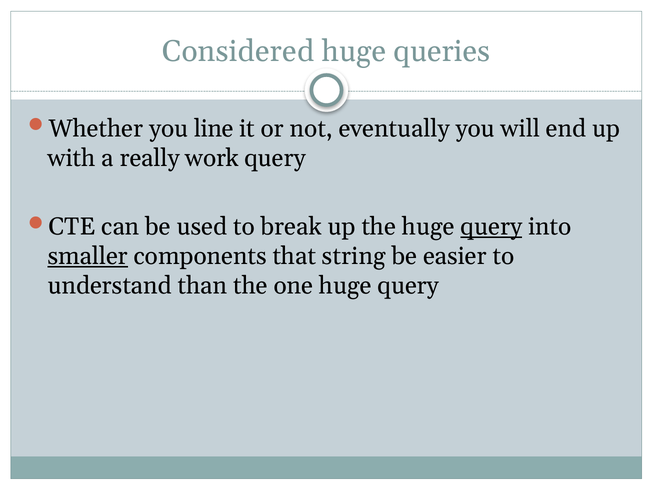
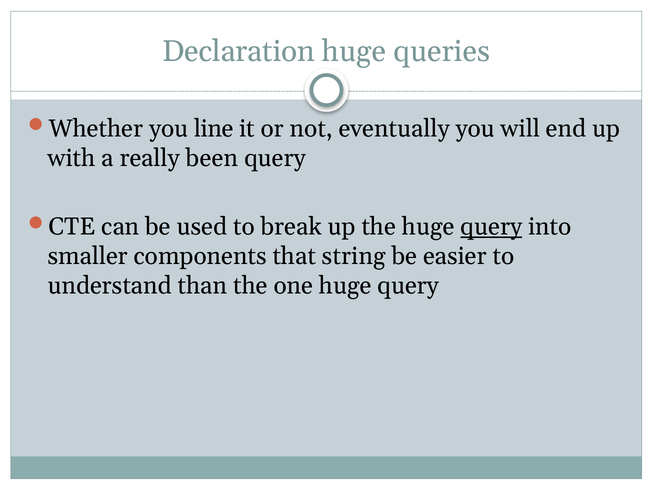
Considered: Considered -> Declaration
work: work -> been
smaller underline: present -> none
